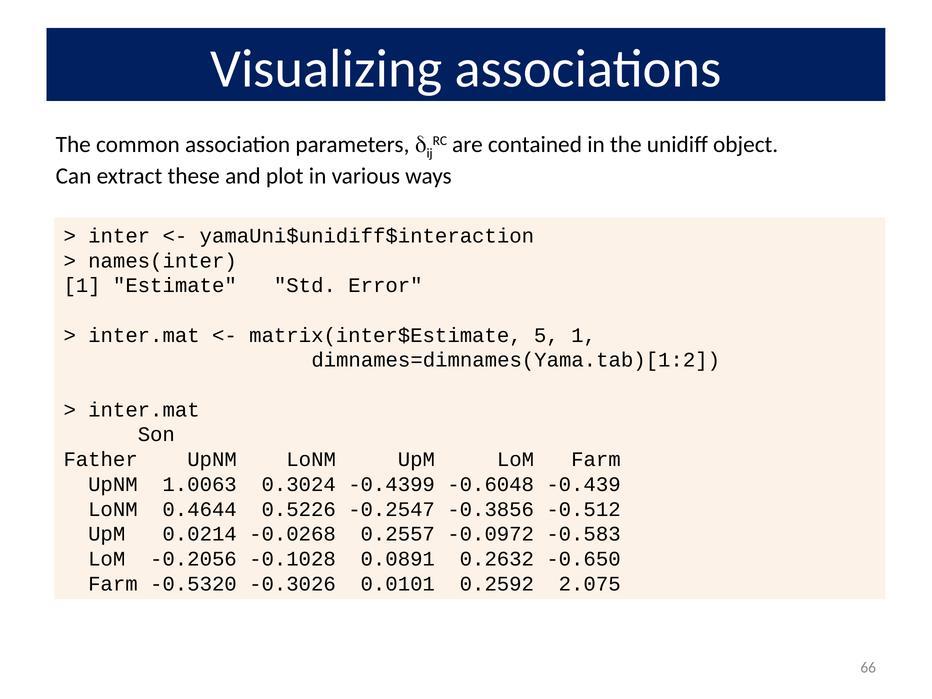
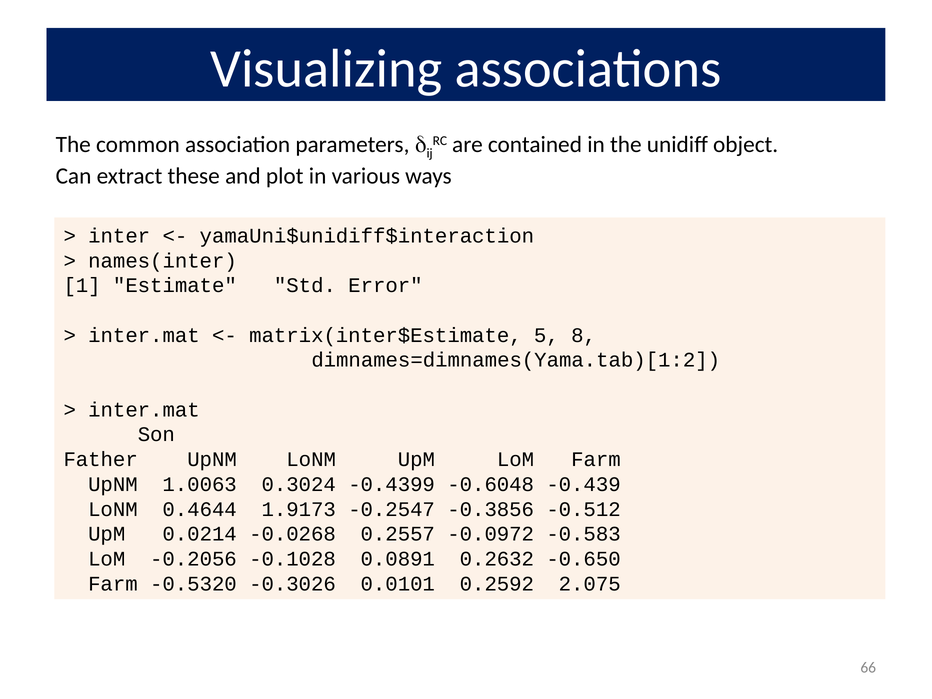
5 1: 1 -> 8
0.5226: 0.5226 -> 1.9173
